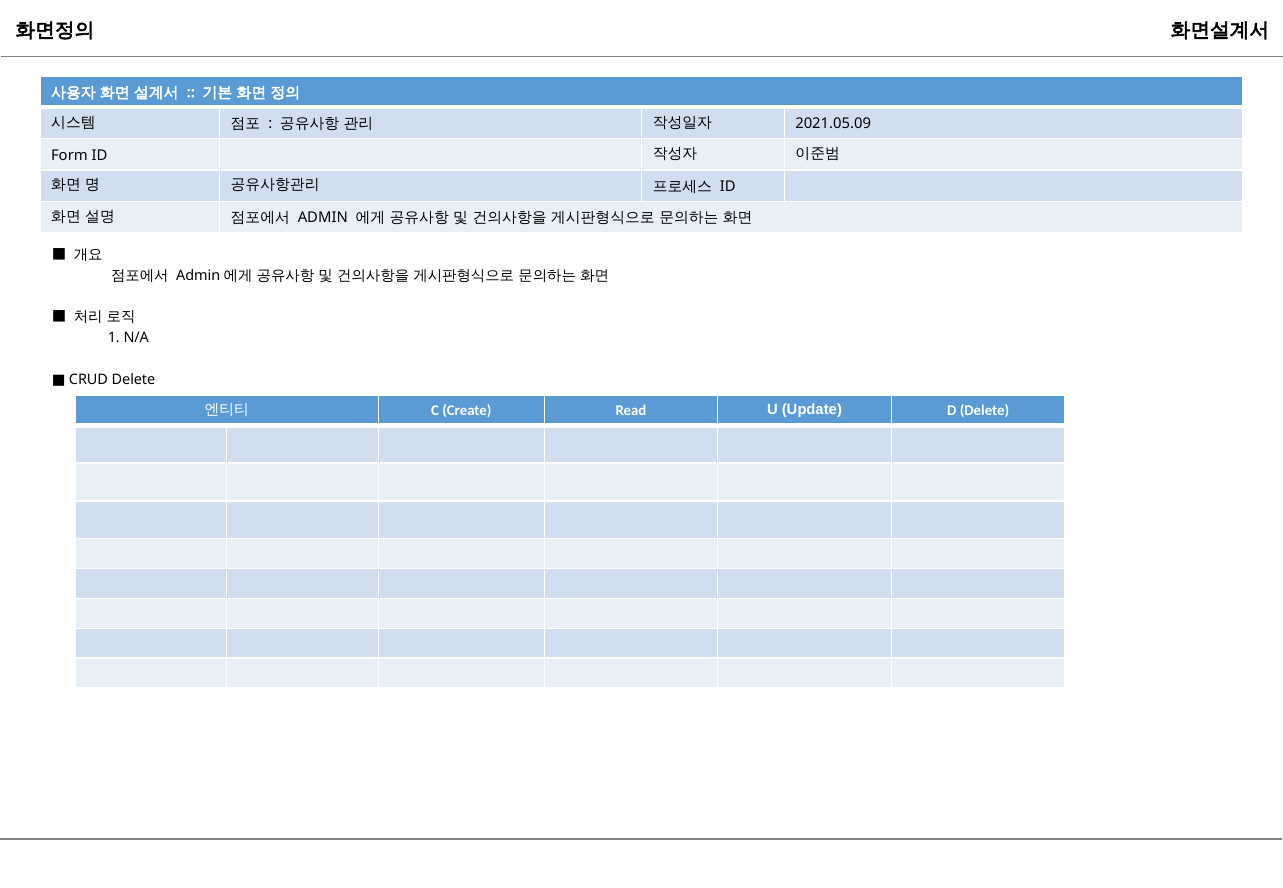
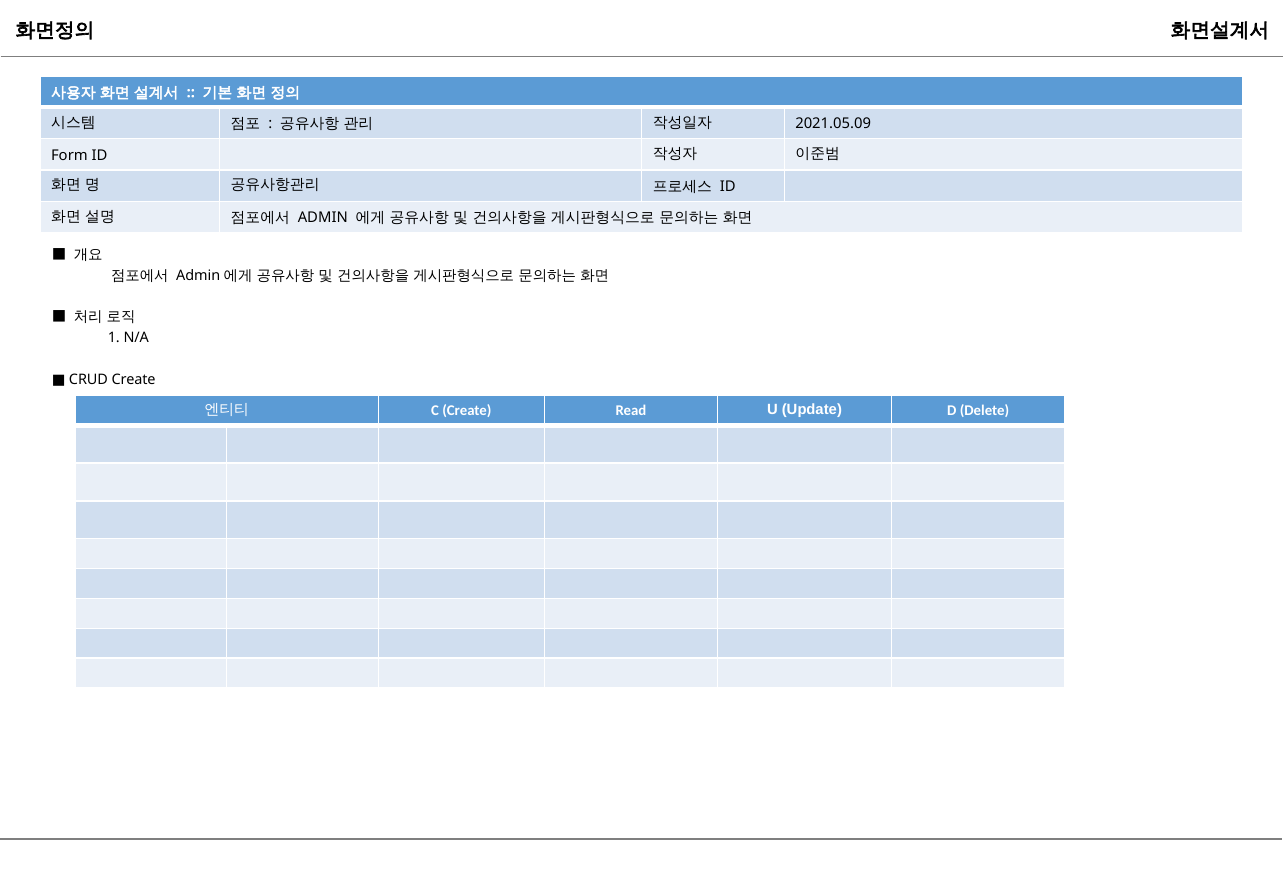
Delete at (133, 380): Delete -> Create
